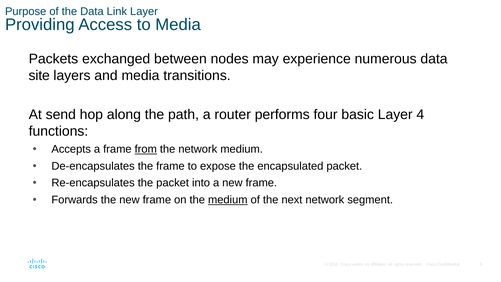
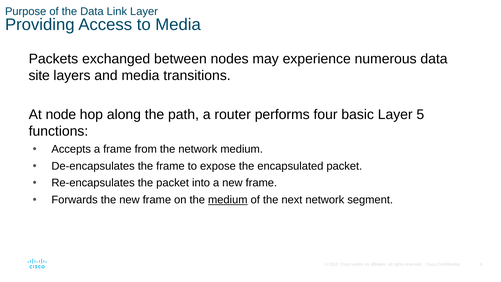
send: send -> node
4: 4 -> 5
from underline: present -> none
